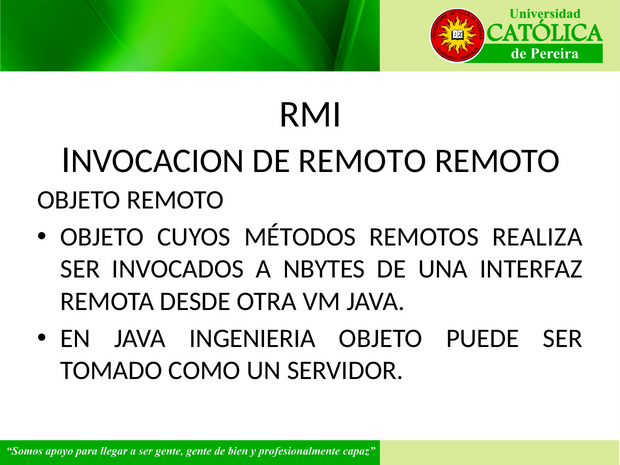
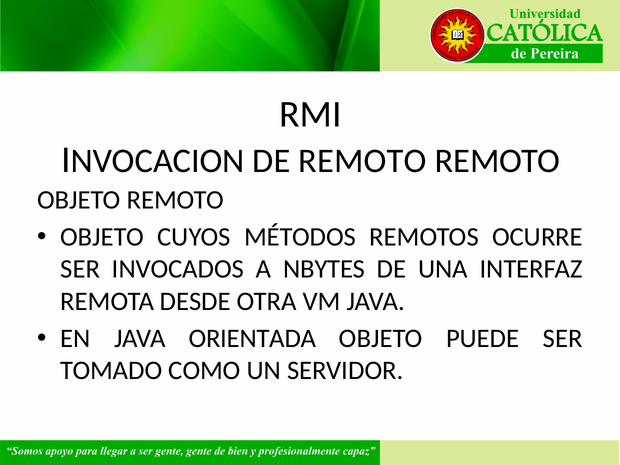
REALIZA: REALIZA -> OCURRE
INGENIERIA: INGENIERIA -> ORIENTADA
